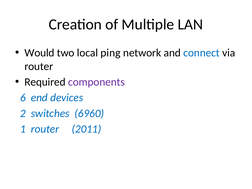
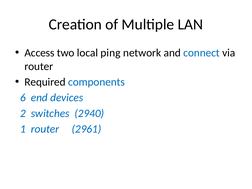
Would: Would -> Access
components colour: purple -> blue
6960: 6960 -> 2940
2011: 2011 -> 2961
